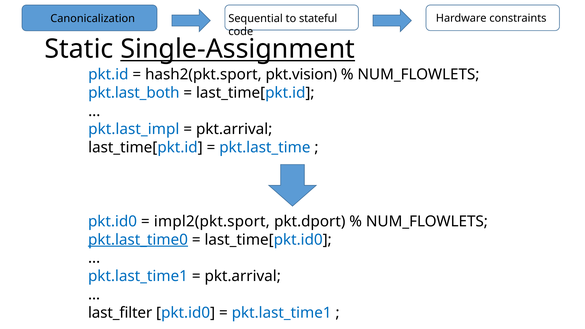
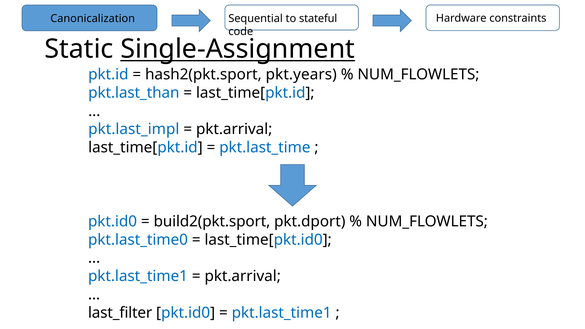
pkt.vision: pkt.vision -> pkt.years
pkt.last_both: pkt.last_both -> pkt.last_than
impl2(pkt.sport: impl2(pkt.sport -> build2(pkt.sport
pkt.last_time0 underline: present -> none
